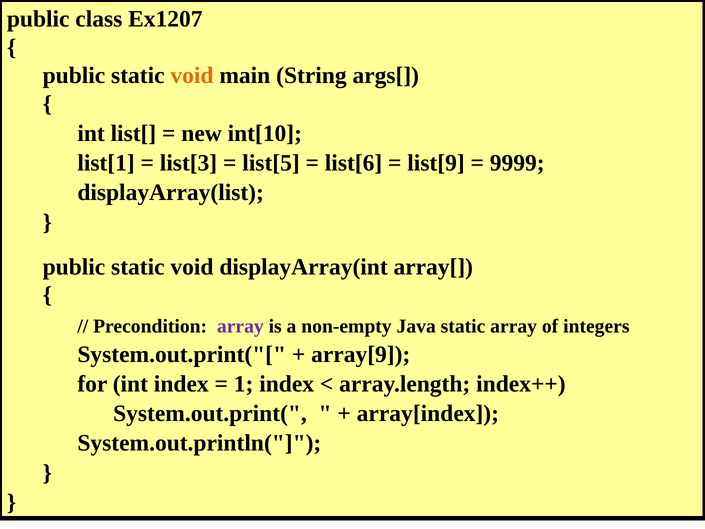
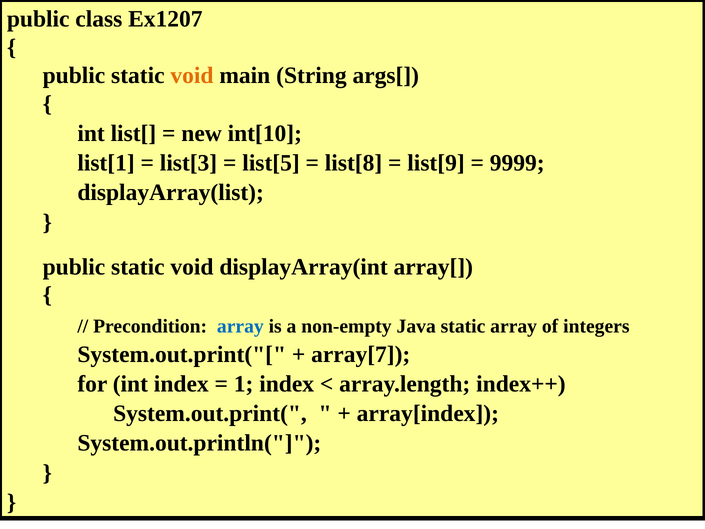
list[6: list[6 -> list[8
array at (240, 326) colour: purple -> blue
array[9: array[9 -> array[7
